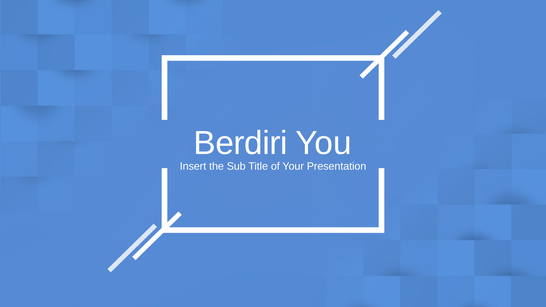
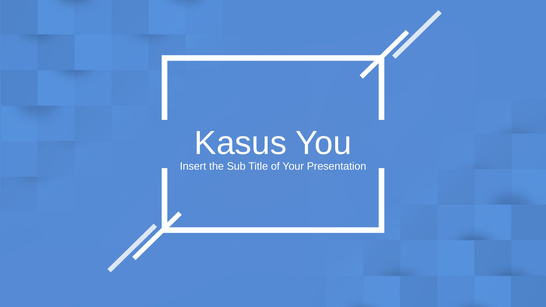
Berdiri: Berdiri -> Kasus
